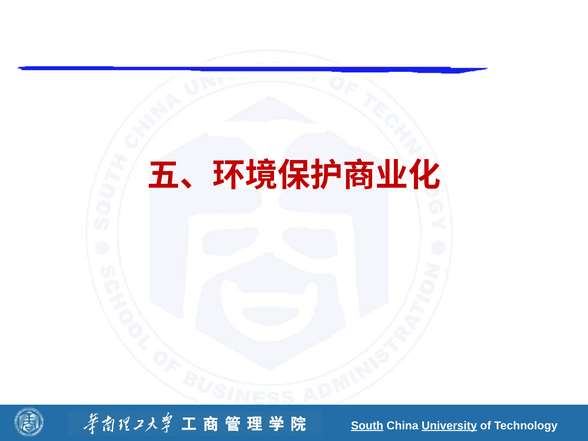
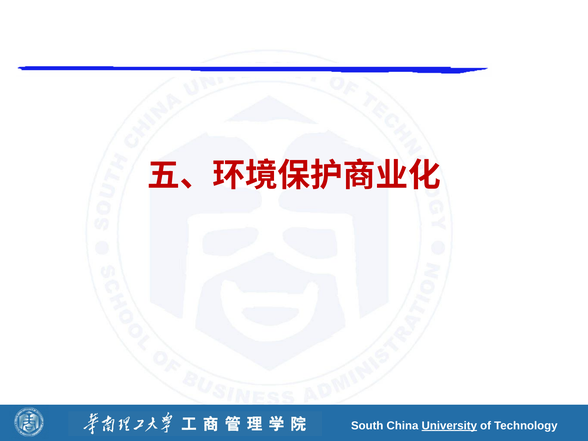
South underline: present -> none
